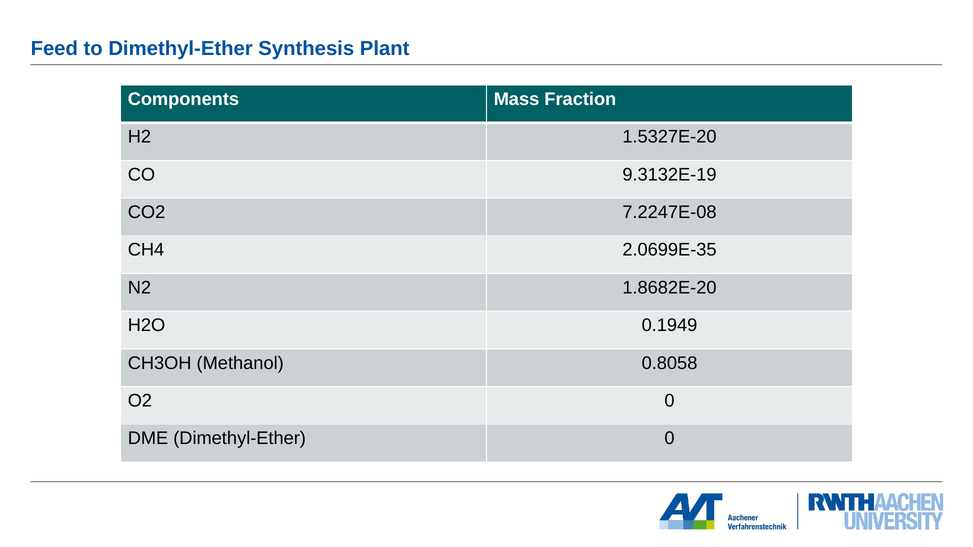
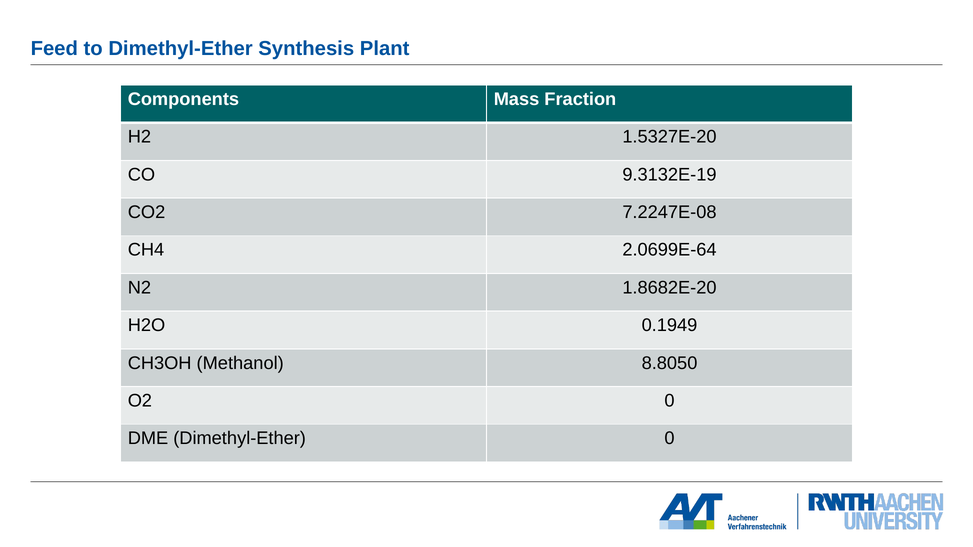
2.0699E-35: 2.0699E-35 -> 2.0699E-64
0.8058: 0.8058 -> 8.8050
